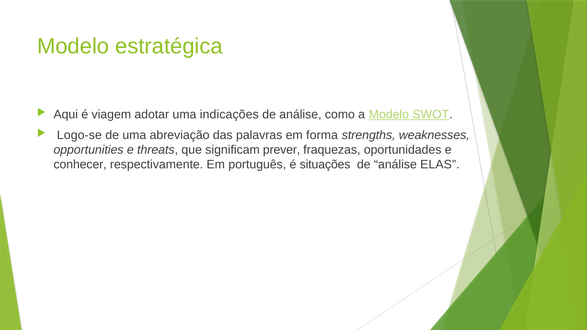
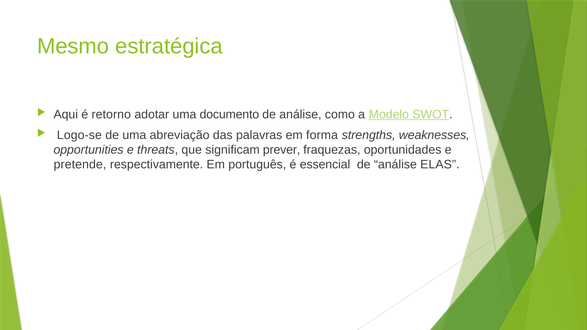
Modelo at (73, 46): Modelo -> Mesmo
viagem: viagem -> retorno
indicações: indicações -> documento
conhecer: conhecer -> pretende
situações: situações -> essencial
